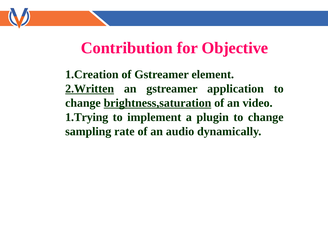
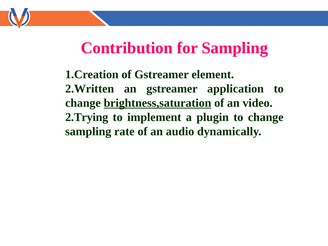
for Objective: Objective -> Sampling
2.Written underline: present -> none
1.Trying: 1.Trying -> 2.Trying
